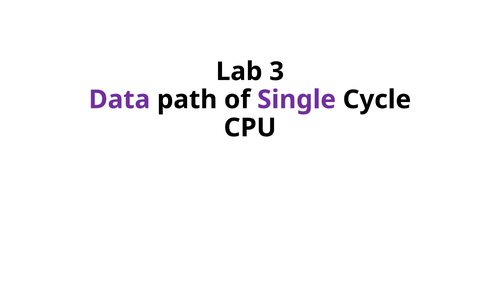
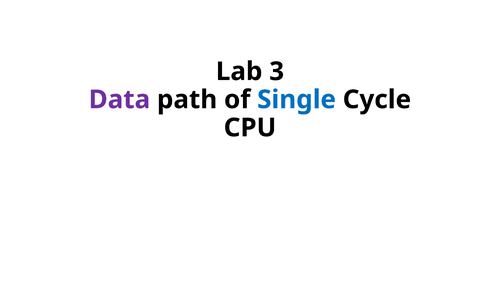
Single colour: purple -> blue
